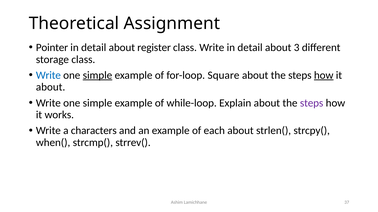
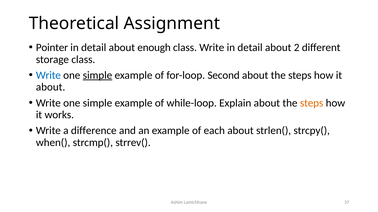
register: register -> enough
3: 3 -> 2
Square: Square -> Second
how at (324, 75) underline: present -> none
steps at (312, 103) colour: purple -> orange
characters: characters -> difference
